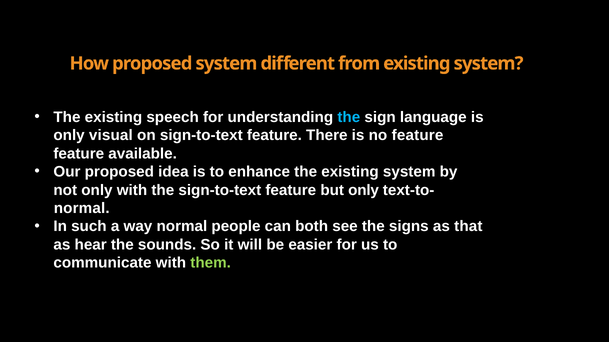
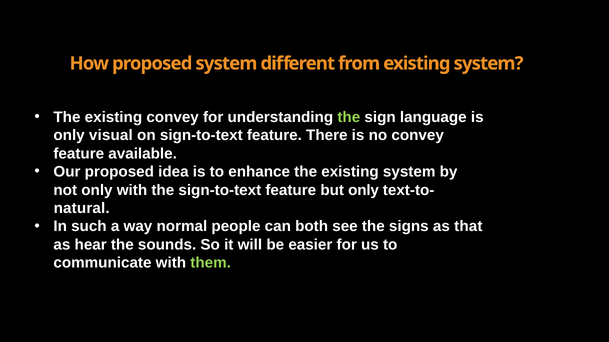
existing speech: speech -> convey
the at (349, 117) colour: light blue -> light green
no feature: feature -> convey
normal at (82, 209): normal -> natural
